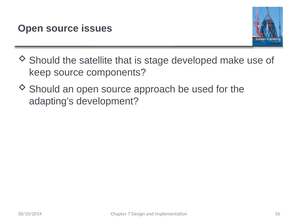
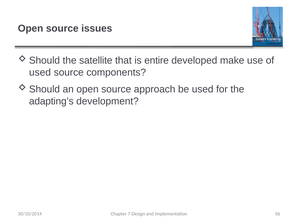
stage: stage -> entire
keep at (40, 72): keep -> used
